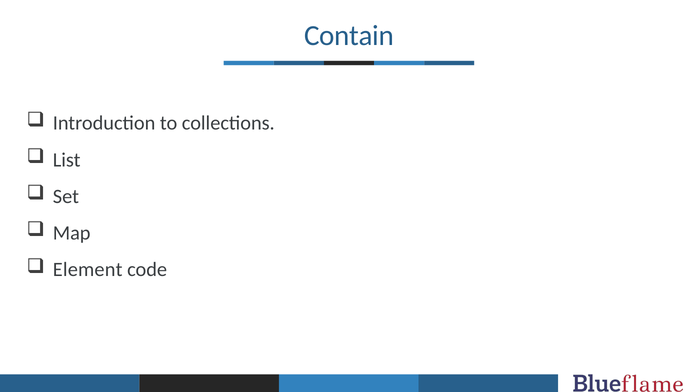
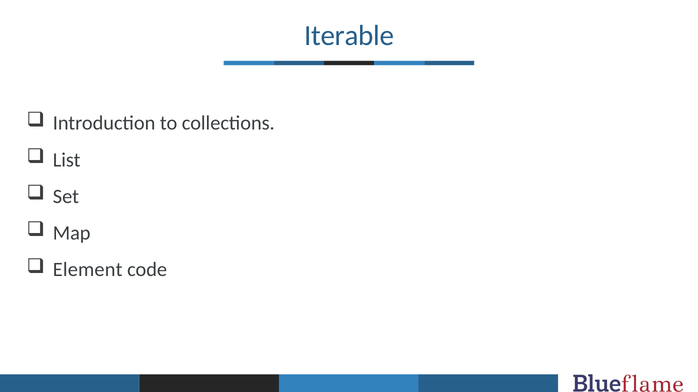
Contain: Contain -> Iterable
